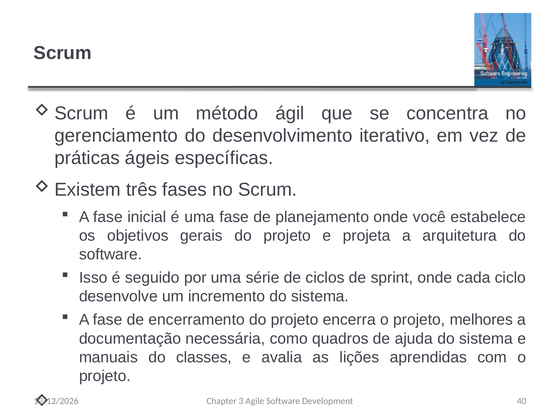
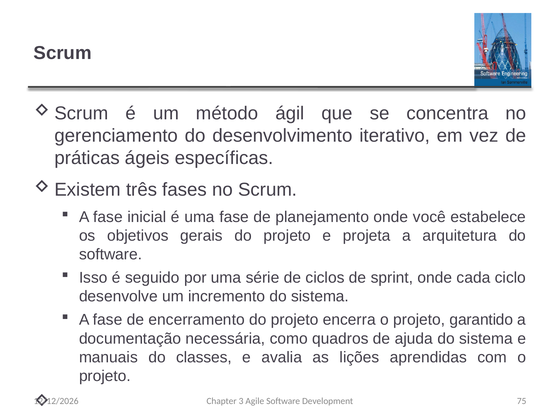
melhores: melhores -> garantido
40: 40 -> 75
